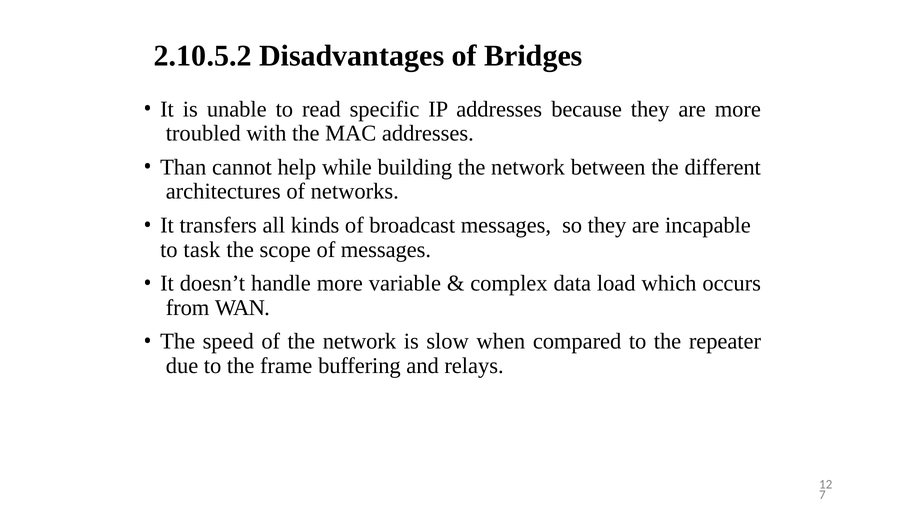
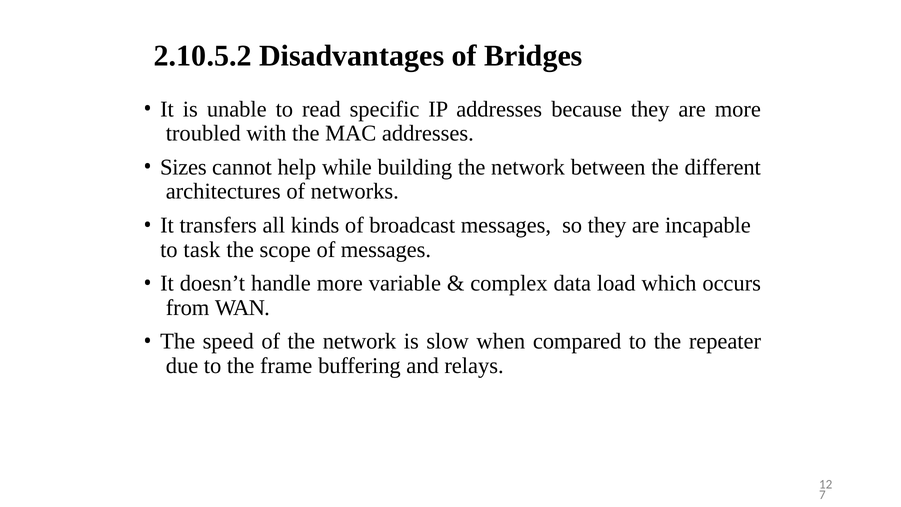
Than: Than -> Sizes
